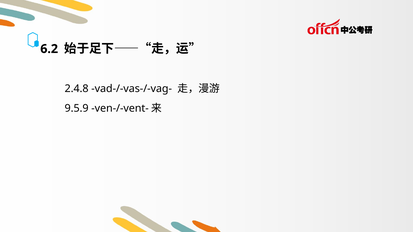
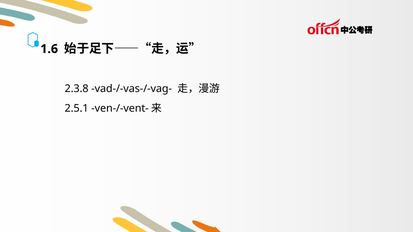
6.2: 6.2 -> 1.6
2.4.8: 2.4.8 -> 2.3.8
9.5.9: 9.5.9 -> 2.5.1
